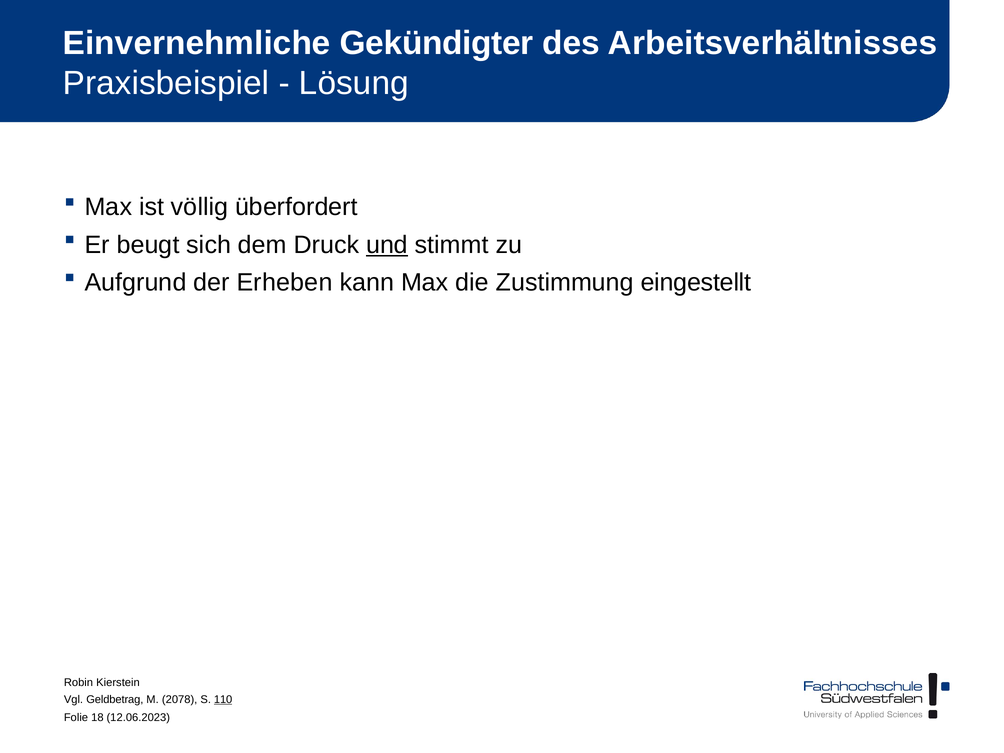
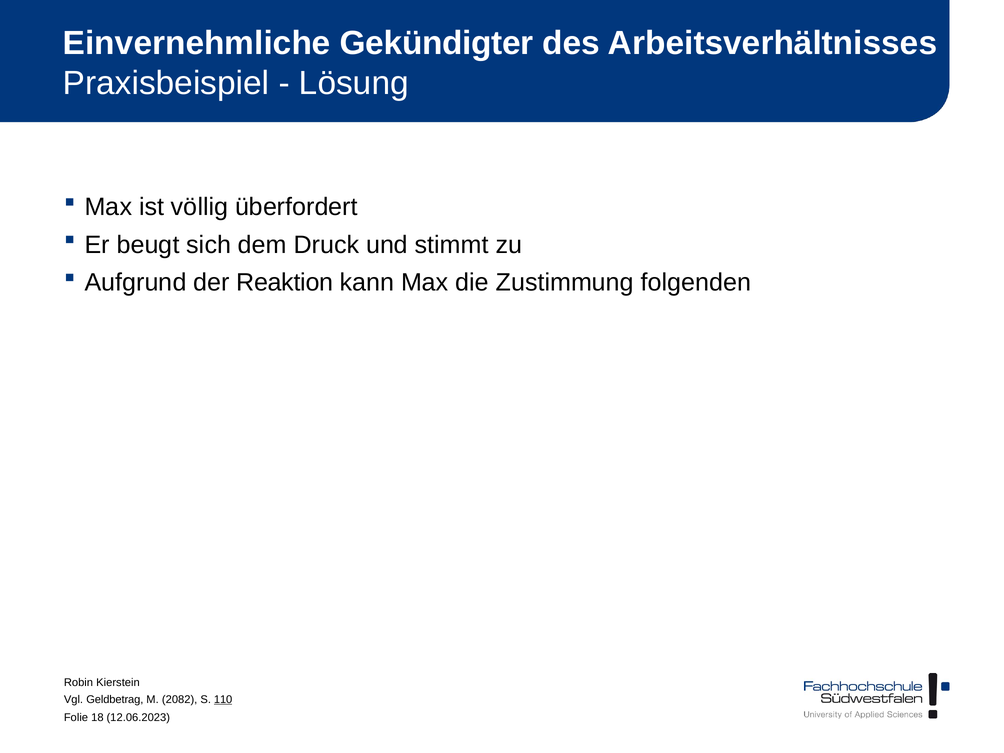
und underline: present -> none
Erheben: Erheben -> Reaktion
eingestellt: eingestellt -> folgenden
2078: 2078 -> 2082
